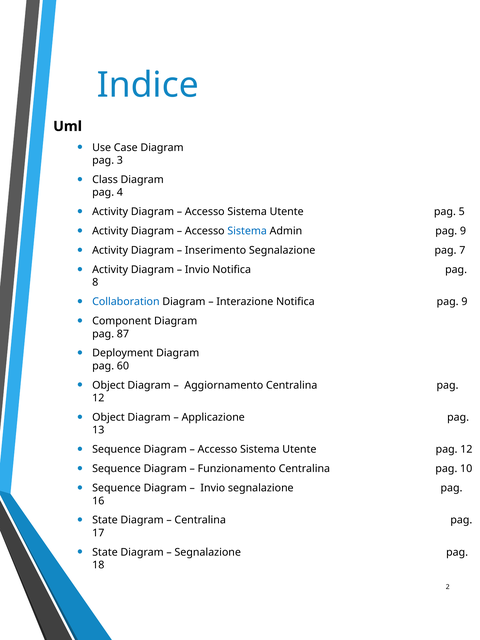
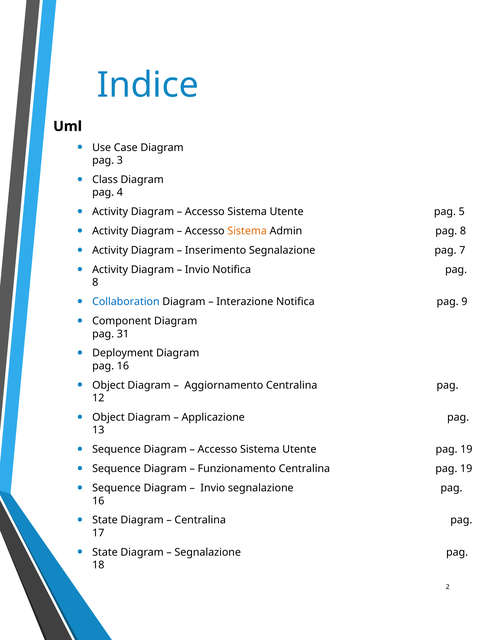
Sistema at (247, 231) colour: blue -> orange
Admin pag 9: 9 -> 8
87: 87 -> 31
60 at (123, 366): 60 -> 16
Utente pag 12: 12 -> 19
Centralina pag 10: 10 -> 19
